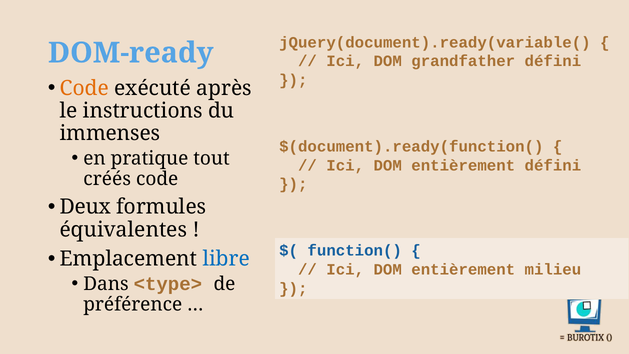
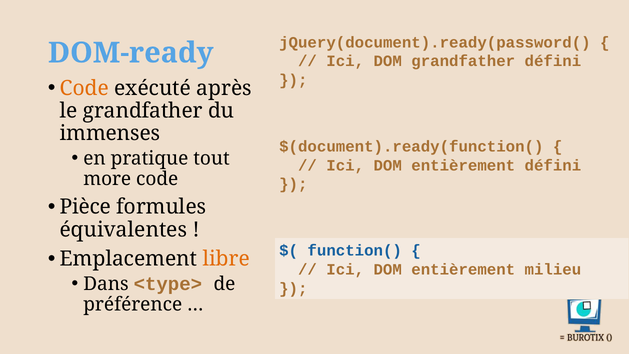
jQuery(document).ready(variable(: jQuery(document).ready(variable( -> jQuery(document).ready(password(
le instructions: instructions -> grandfather
créés: créés -> more
Deux: Deux -> Pièce
libre colour: blue -> orange
